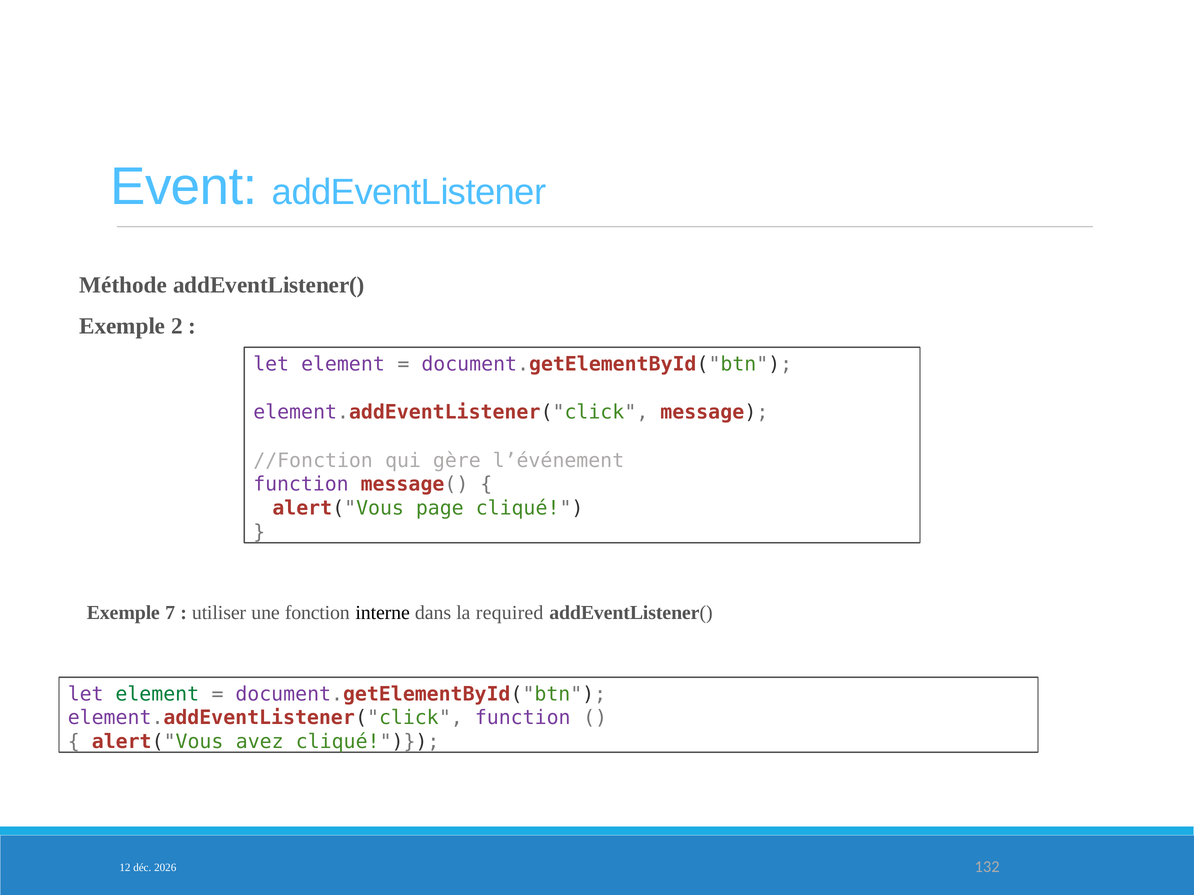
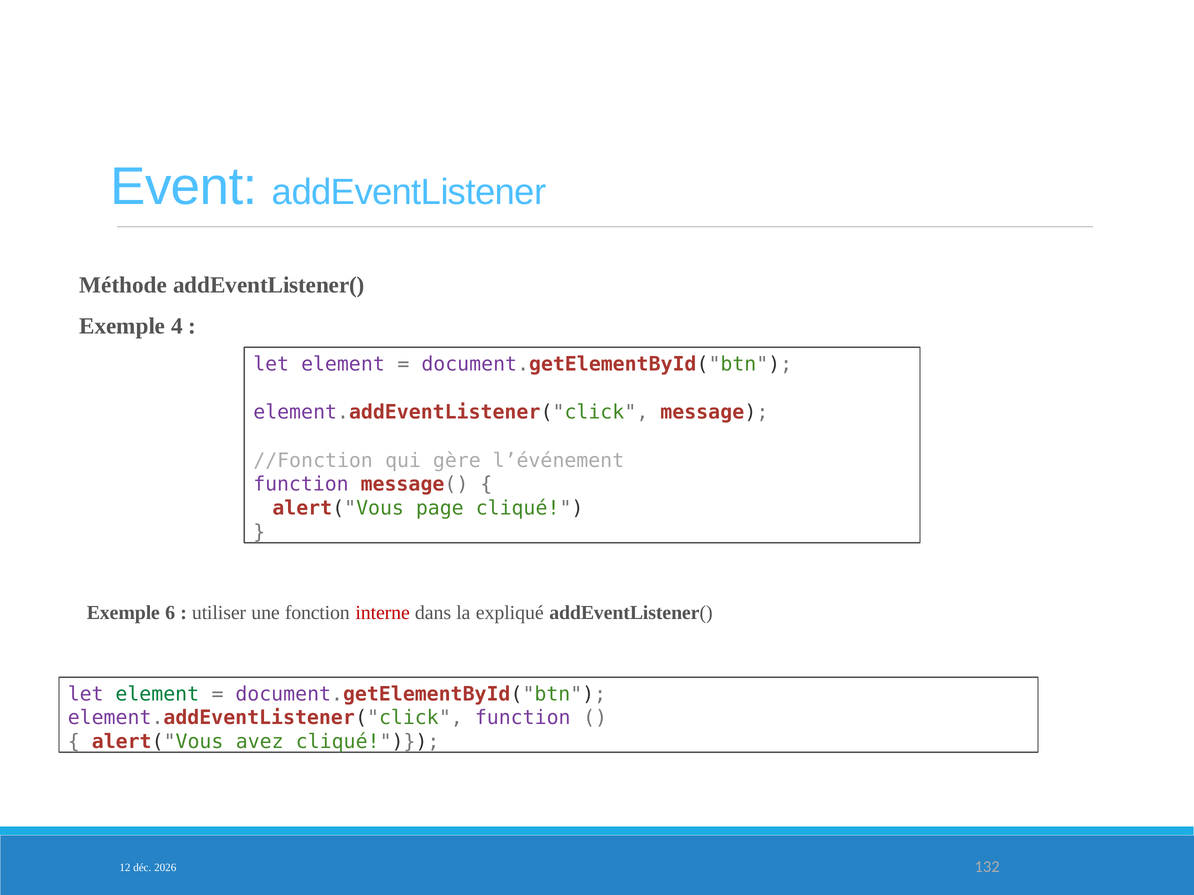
Exemple 2: 2 -> 4
7: 7 -> 6
interne colour: black -> red
required: required -> expliqué
